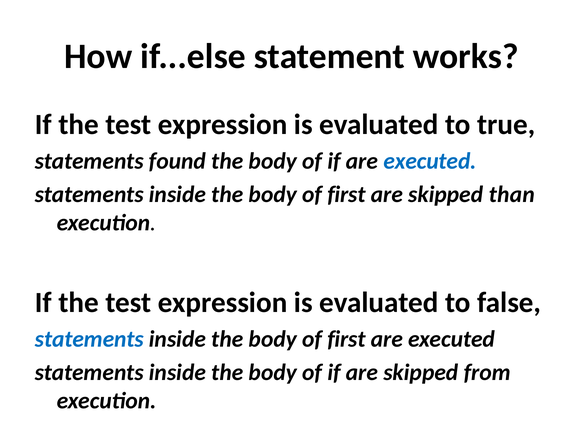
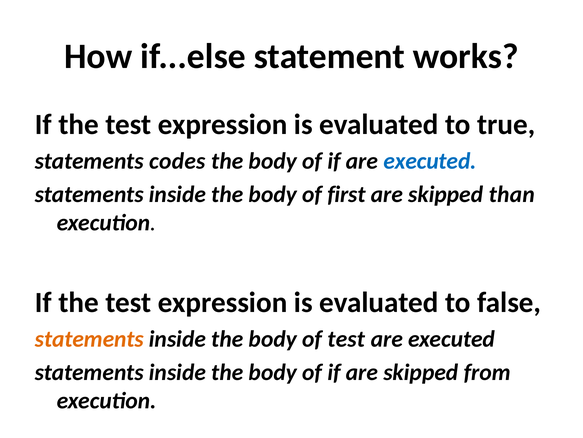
found: found -> codes
statements at (89, 338) colour: blue -> orange
first at (346, 338): first -> test
